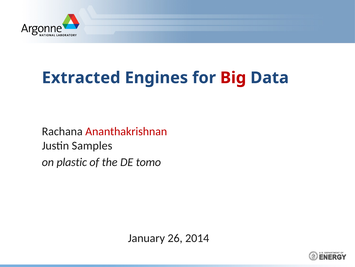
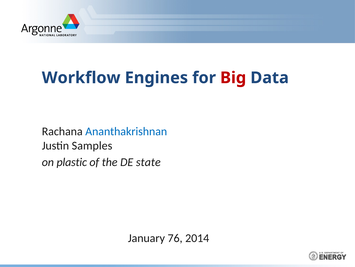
Extracted: Extracted -> Workflow
Ananthakrishnan colour: red -> blue
tomo: tomo -> state
26: 26 -> 76
